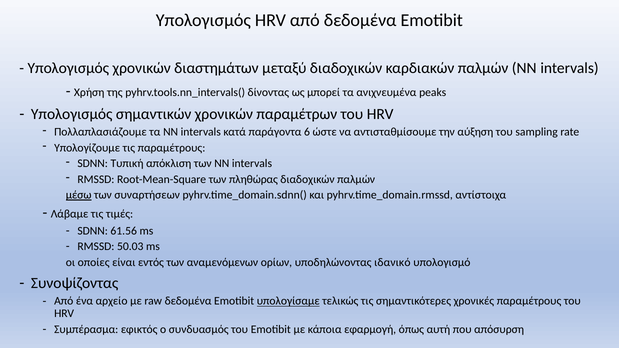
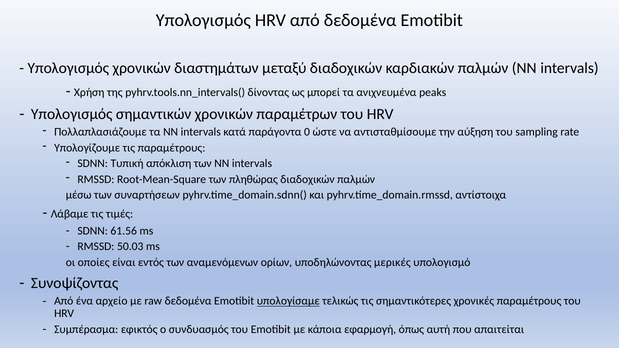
6: 6 -> 0
μέσω underline: present -> none
ιδανικό: ιδανικό -> μερικές
απόσυρση: απόσυρση -> απαιτείται
